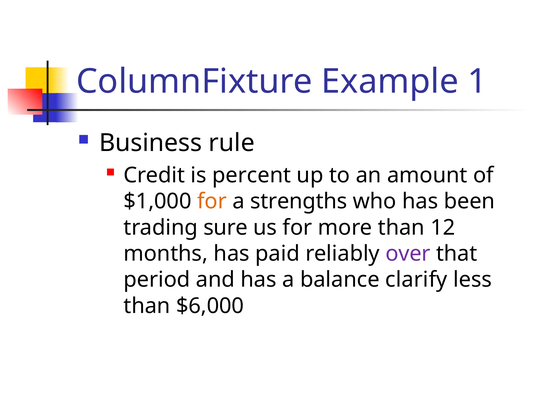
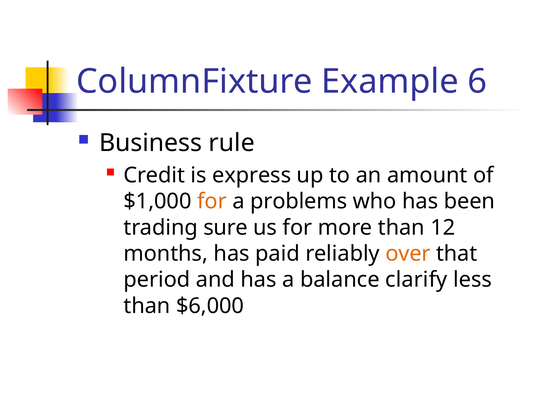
1: 1 -> 6
percent: percent -> express
strengths: strengths -> problems
over colour: purple -> orange
